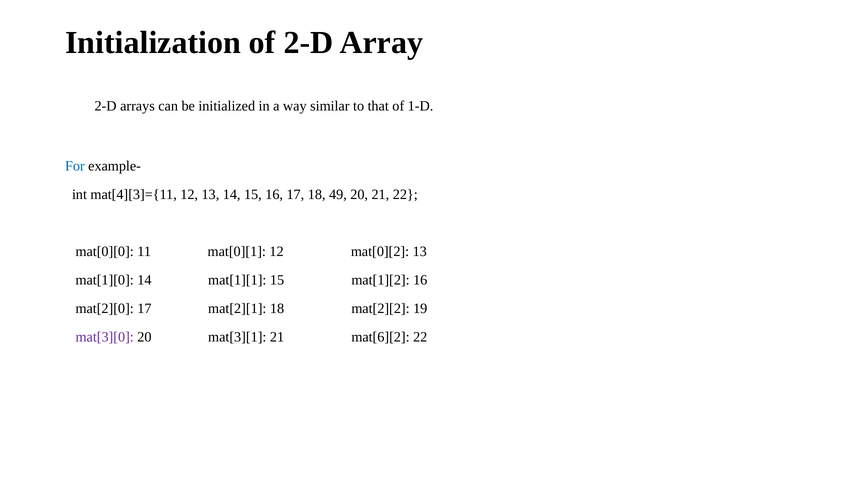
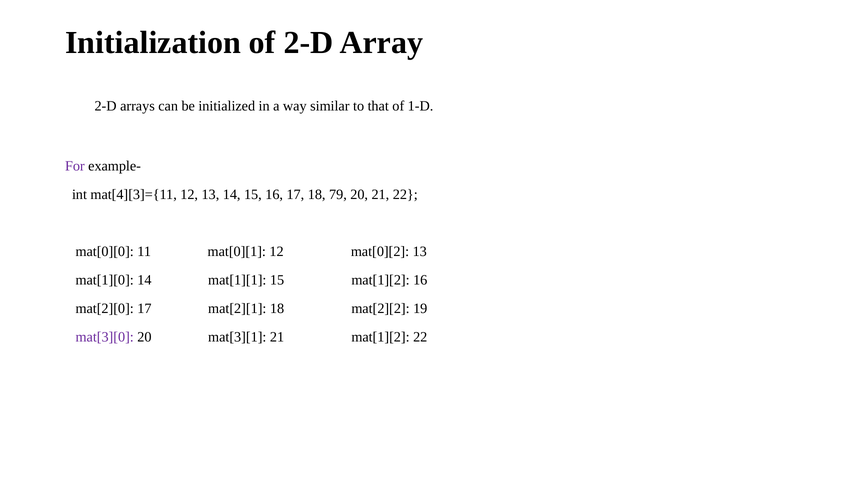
For colour: blue -> purple
49: 49 -> 79
21 mat[6][2: mat[6][2 -> mat[1][2
